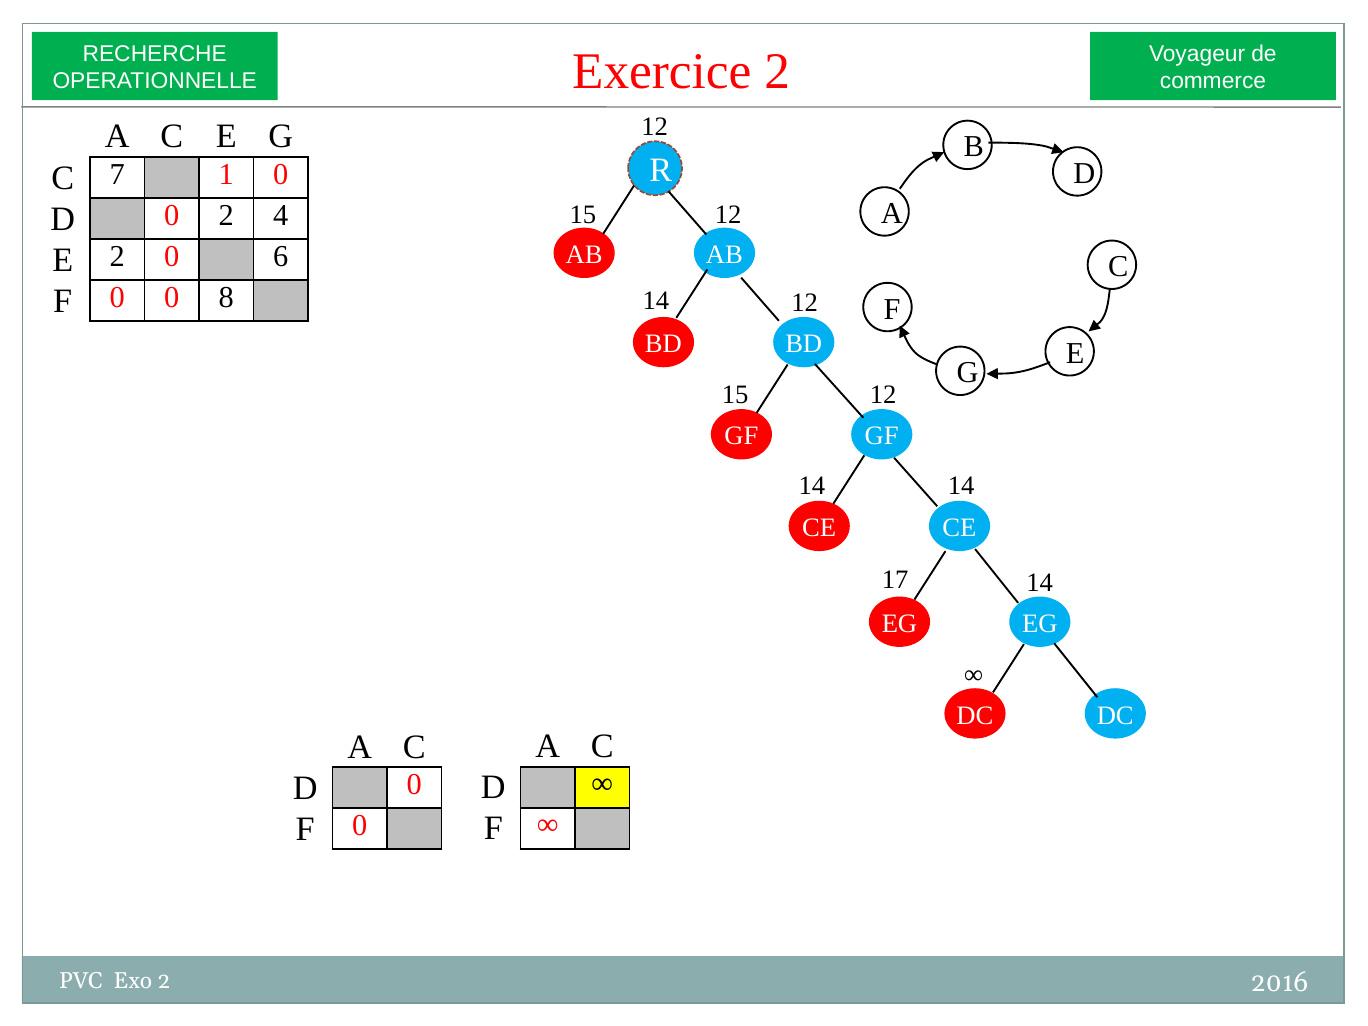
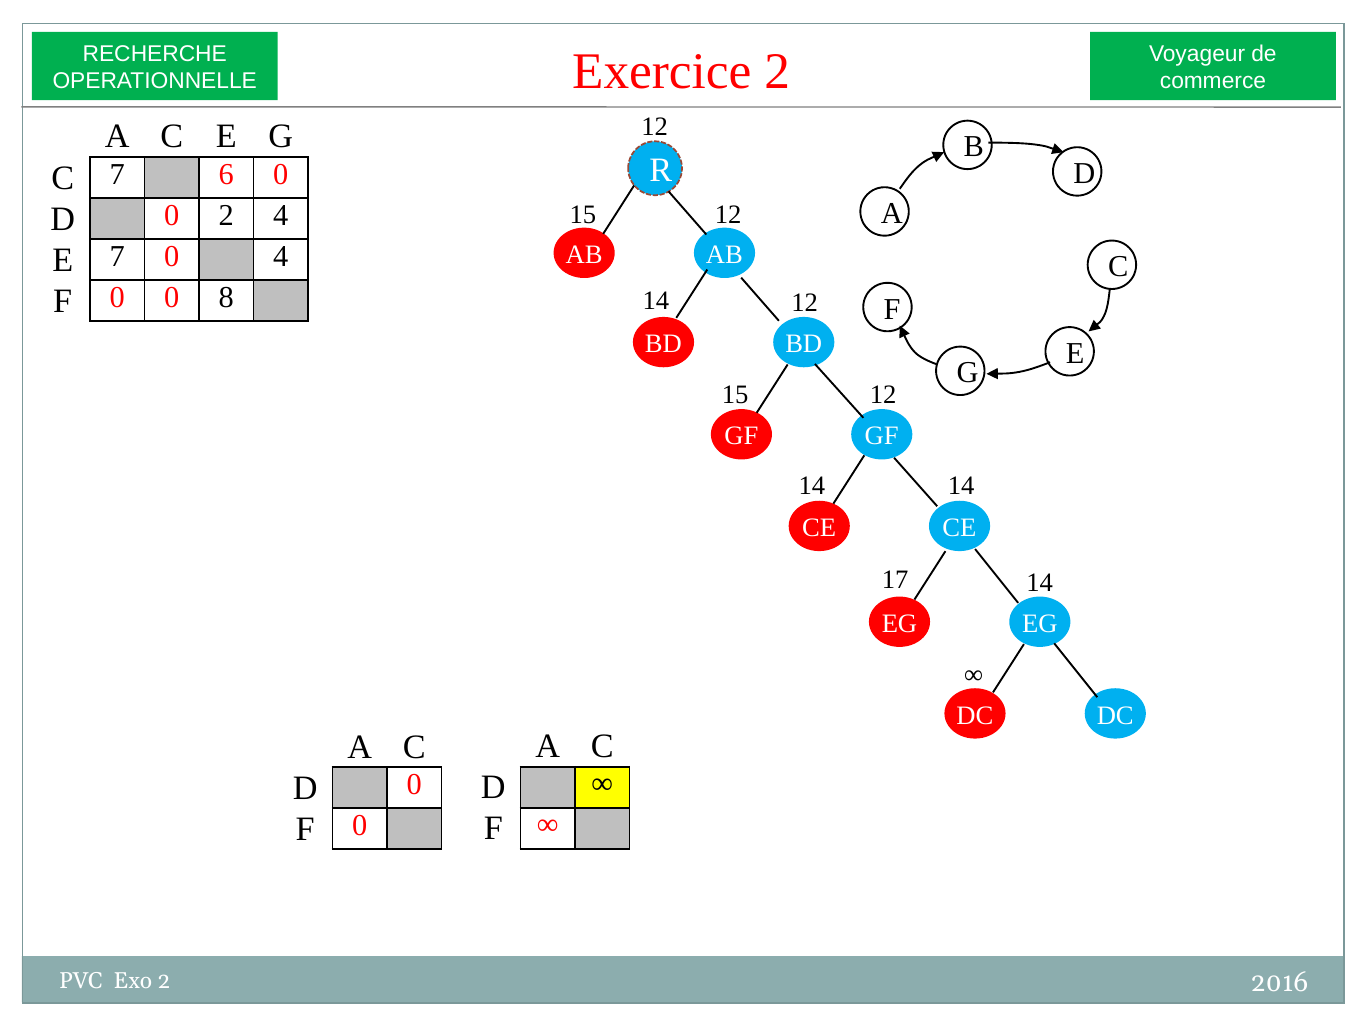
1: 1 -> 6
E 2: 2 -> 7
0 6: 6 -> 4
